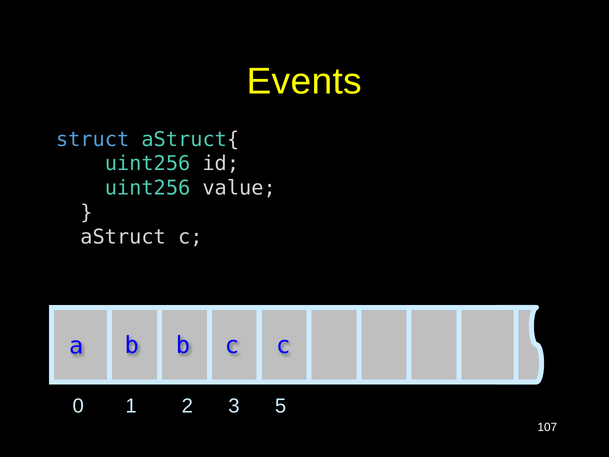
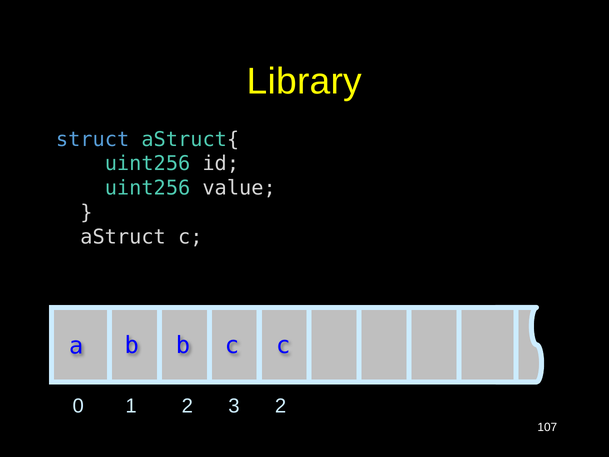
Events: Events -> Library
3 5: 5 -> 2
